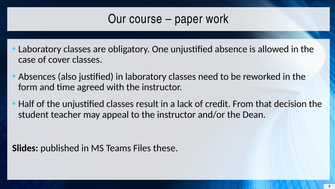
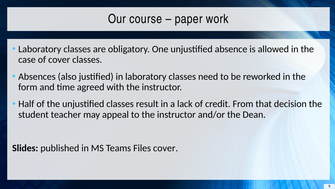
Files these: these -> cover
